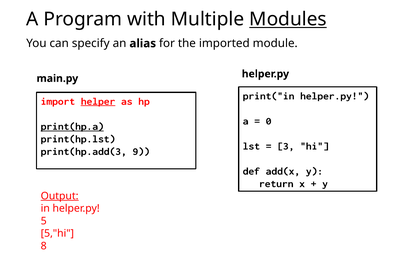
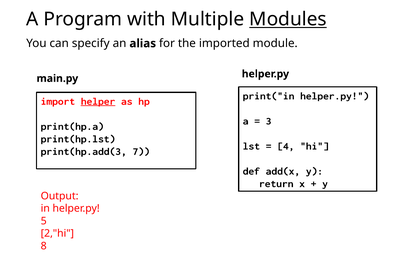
0: 0 -> 3
print(hp.a underline: present -> none
3: 3 -> 4
9: 9 -> 7
Output underline: present -> none
5,"hi: 5,"hi -> 2,"hi
